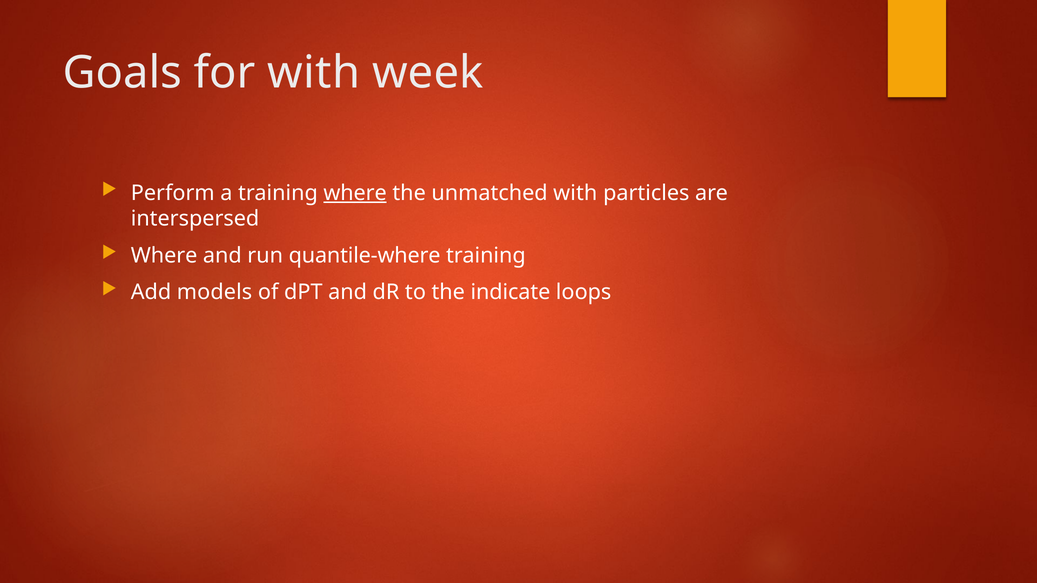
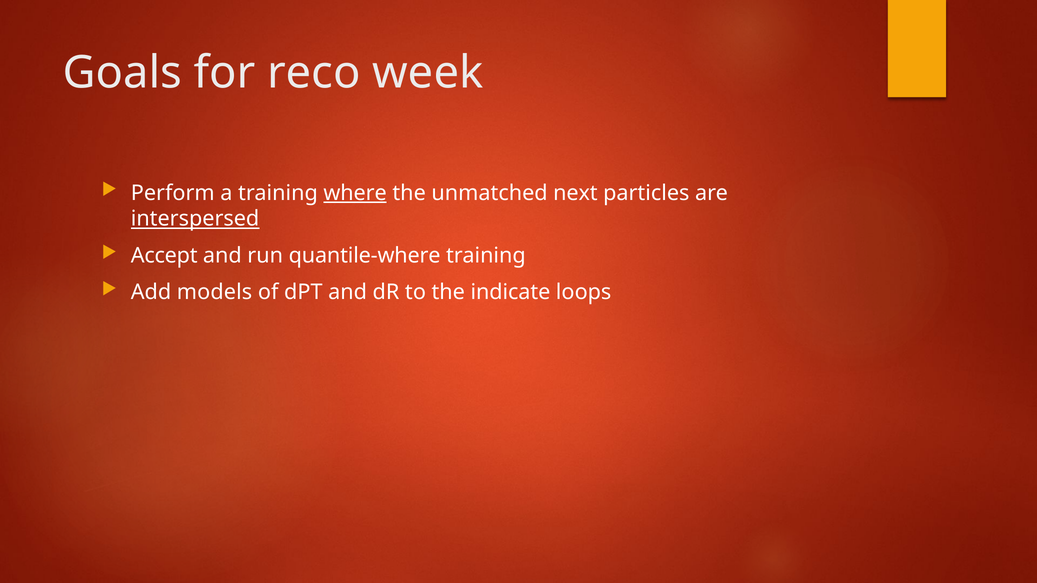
for with: with -> reco
unmatched with: with -> next
interspersed underline: none -> present
Where at (164, 256): Where -> Accept
